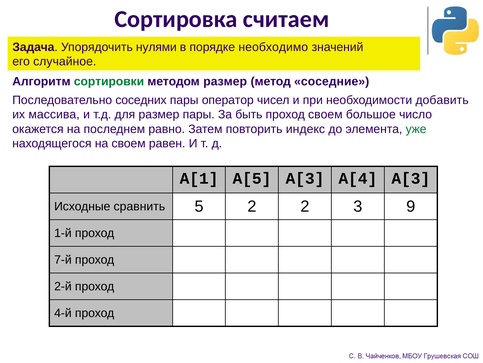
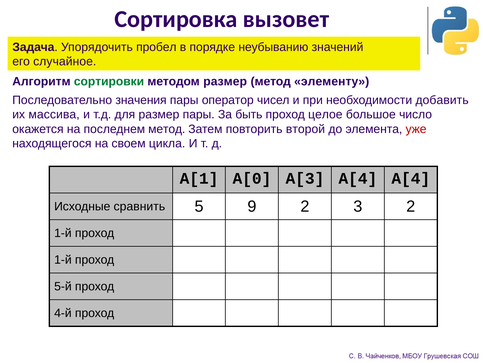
считаем: считаем -> вызовет
нулями: нулями -> пробел
необходимо: необходимо -> неубыванию
соседние: соседние -> элементу
соседних: соседних -> значения
проход своем: своем -> целое
последнем равно: равно -> метод
индекс: индекс -> второй
уже colour: green -> red
равен: равен -> цикла
A[5: A[5 -> A[0
A[4 A[3: A[3 -> A[4
5 2: 2 -> 9
3 9: 9 -> 2
7-й at (63, 259): 7-й -> 1-й
2-й: 2-й -> 5-й
